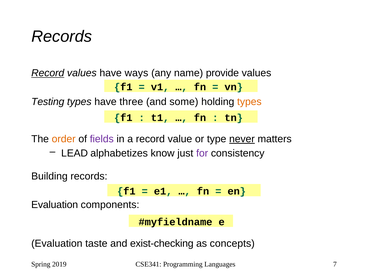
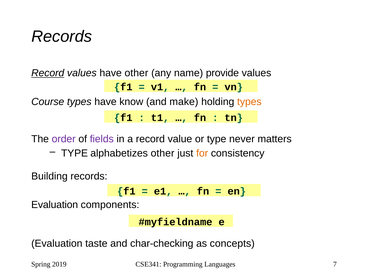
have ways: ways -> other
Testing: Testing -> Course
three: three -> know
some: some -> make
order colour: orange -> purple
never underline: present -> none
LEAD at (75, 153): LEAD -> TYPE
alphabetizes know: know -> other
for colour: purple -> orange
exist-checking: exist-checking -> char-checking
